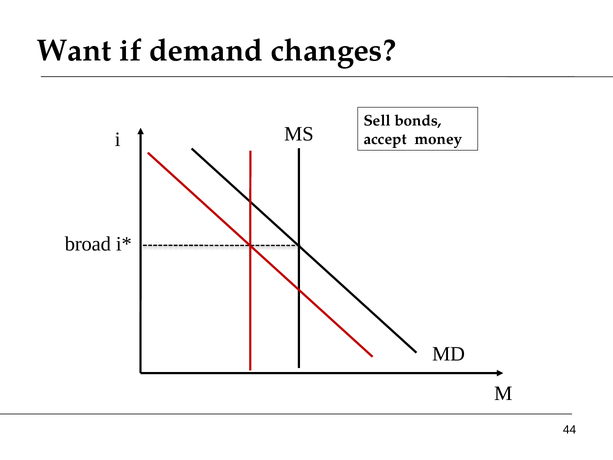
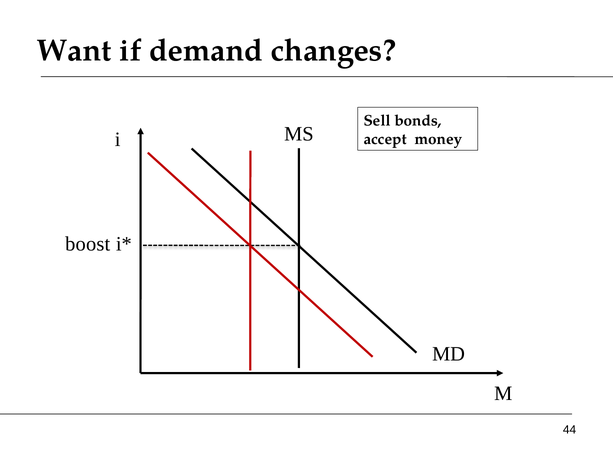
broad: broad -> boost
